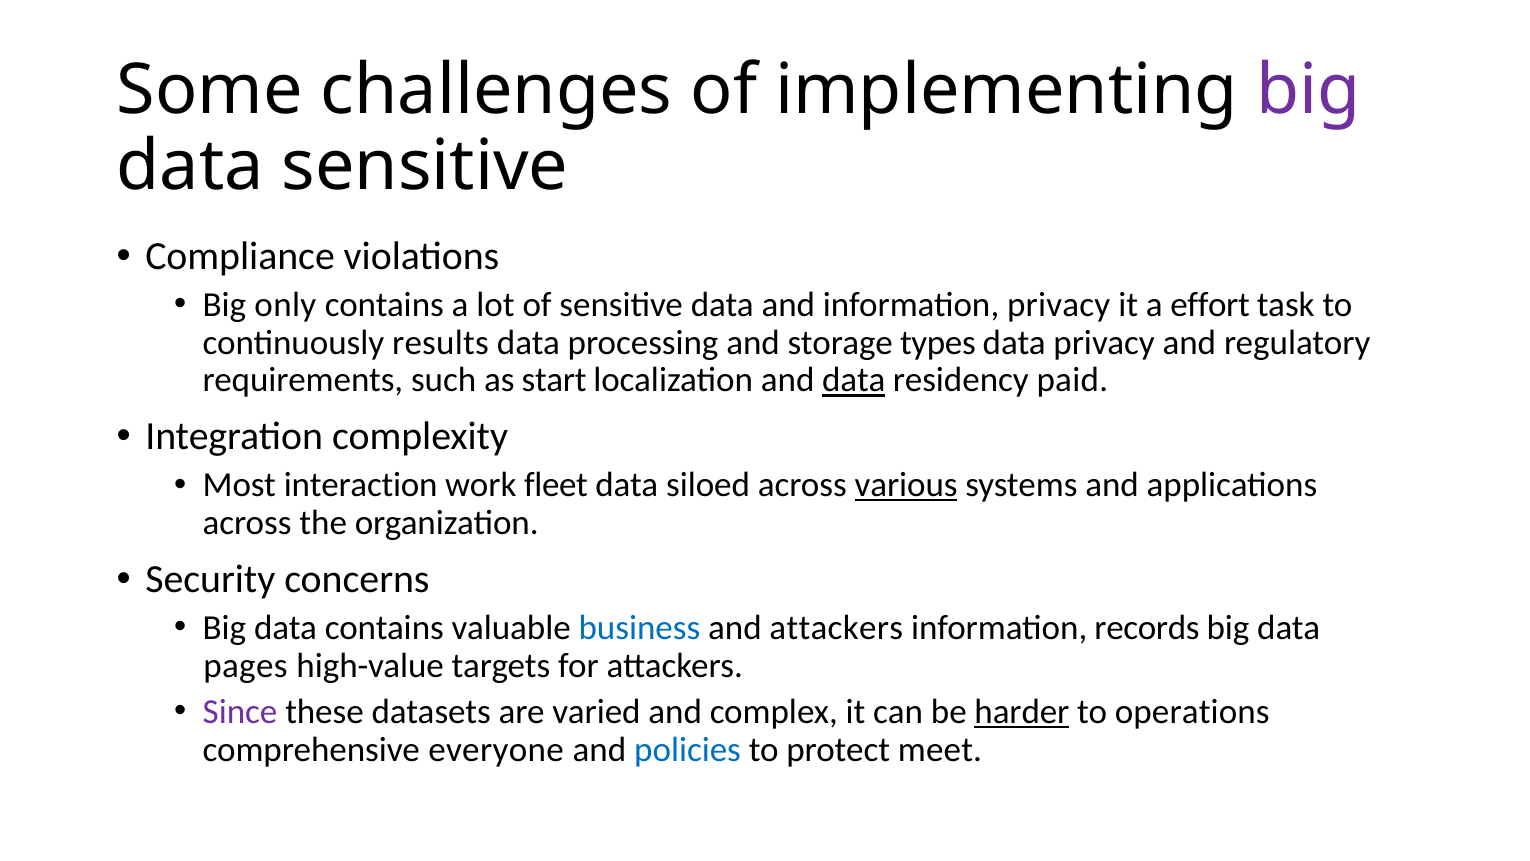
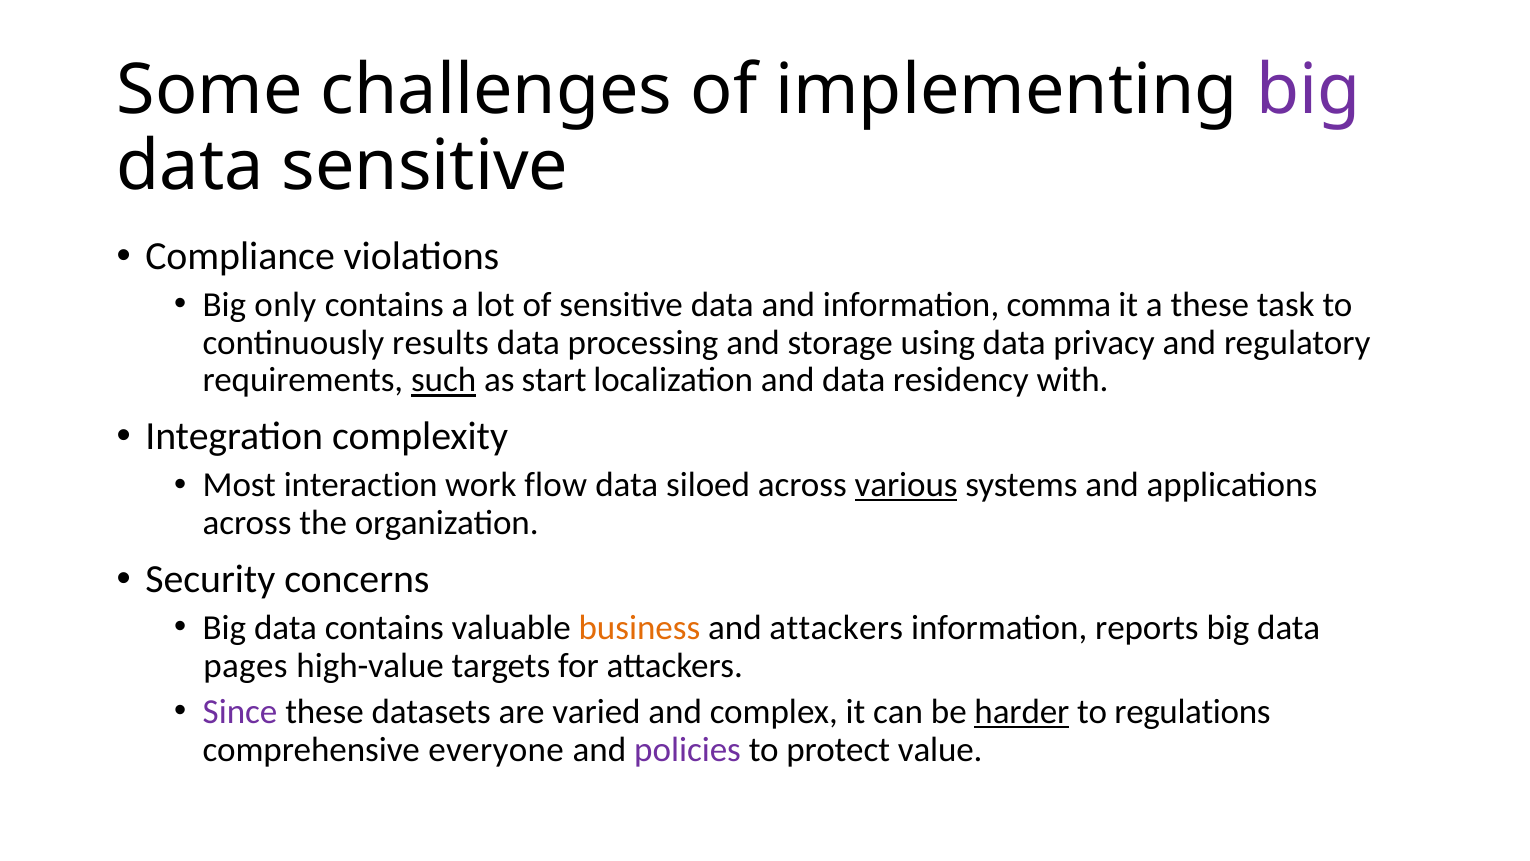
information privacy: privacy -> comma
a effort: effort -> these
types: types -> using
such underline: none -> present
data at (854, 380) underline: present -> none
paid: paid -> with
fleet: fleet -> flow
business colour: blue -> orange
records: records -> reports
operations: operations -> regulations
policies colour: blue -> purple
meet: meet -> value
